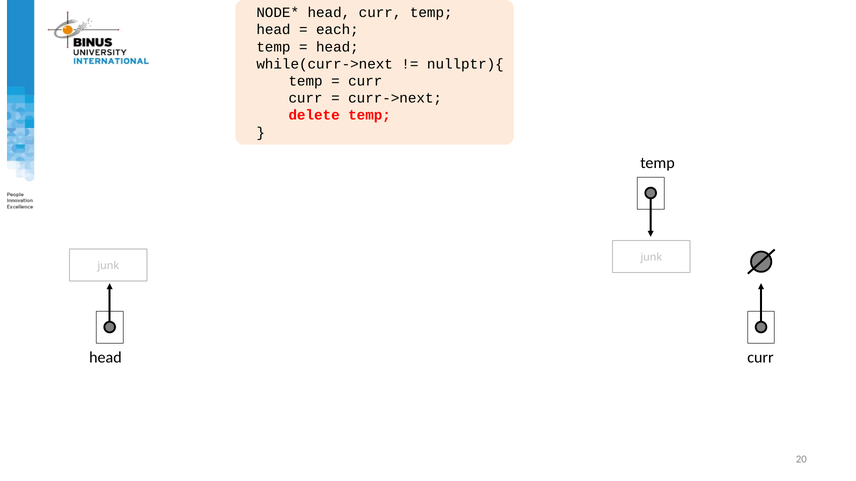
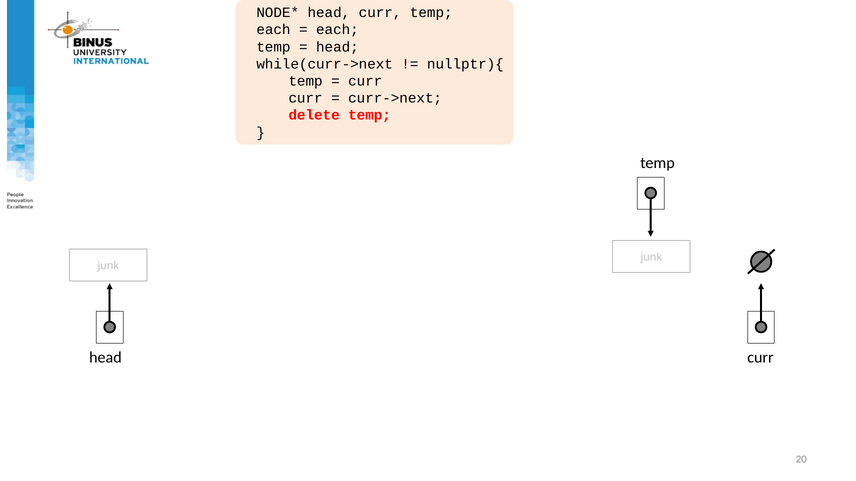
head at (273, 30): head -> each
